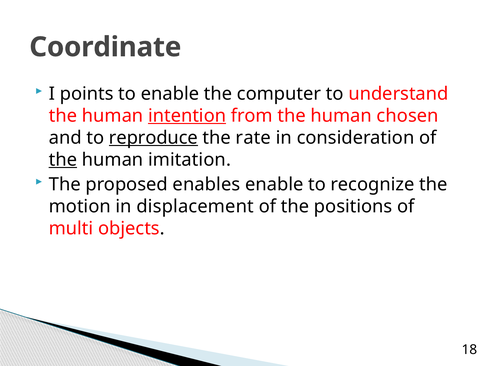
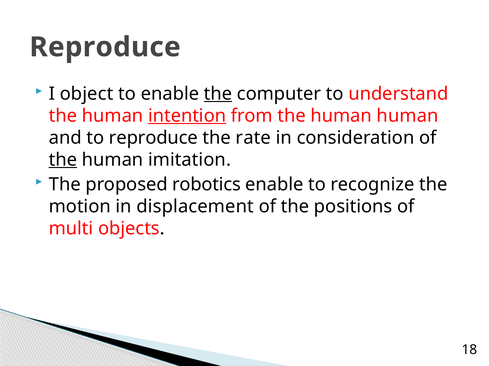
Coordinate at (105, 47): Coordinate -> Reproduce
points: points -> object
the at (218, 94) underline: none -> present
human chosen: chosen -> human
reproduce at (153, 138) underline: present -> none
enables: enables -> robotics
